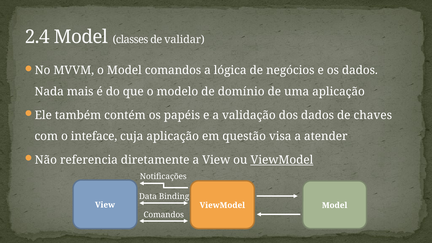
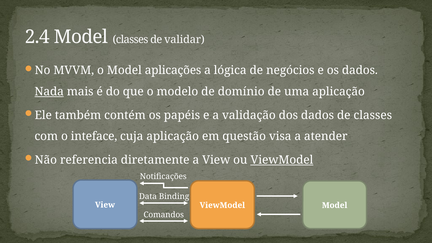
Model comandos: comandos -> aplicações
Nada underline: none -> present
de chaves: chaves -> classes
